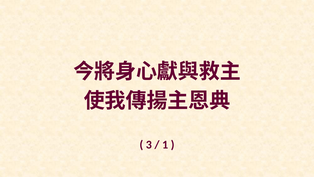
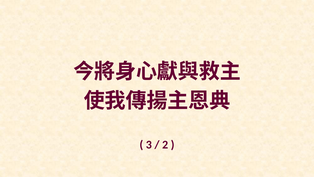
1: 1 -> 2
